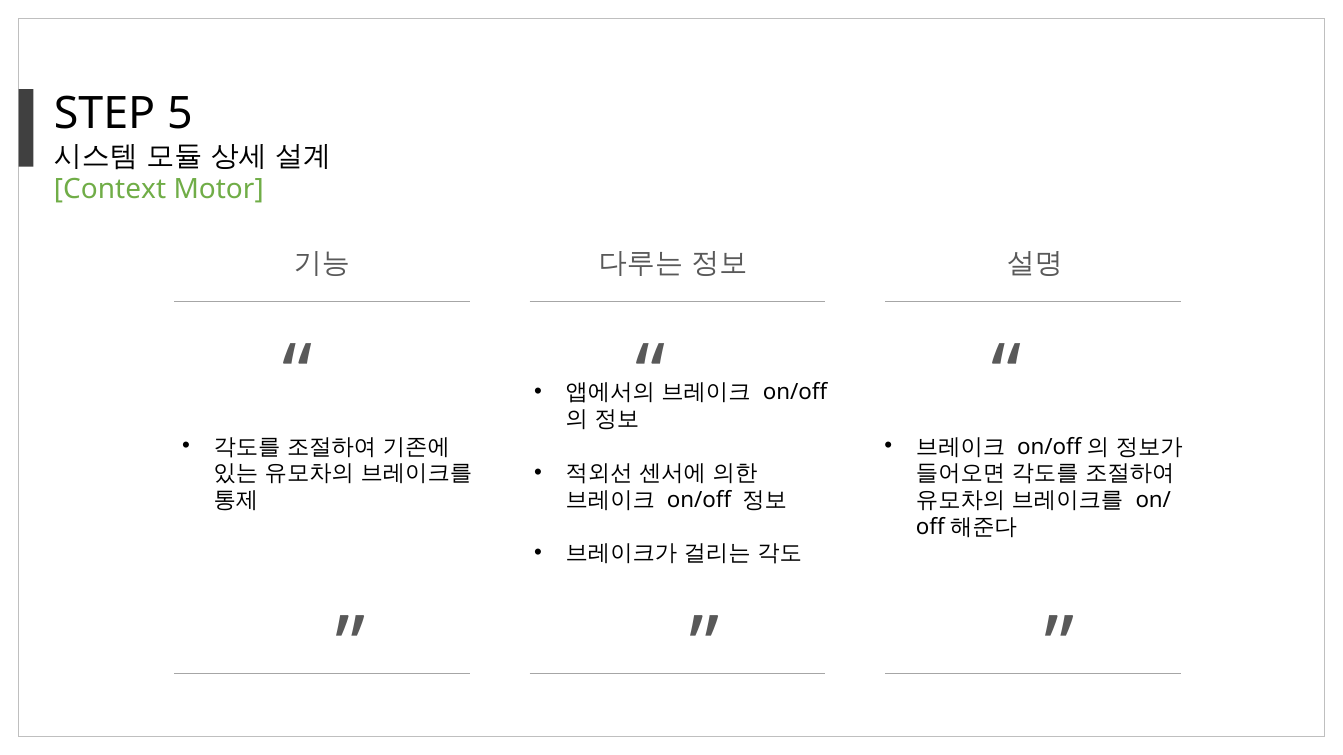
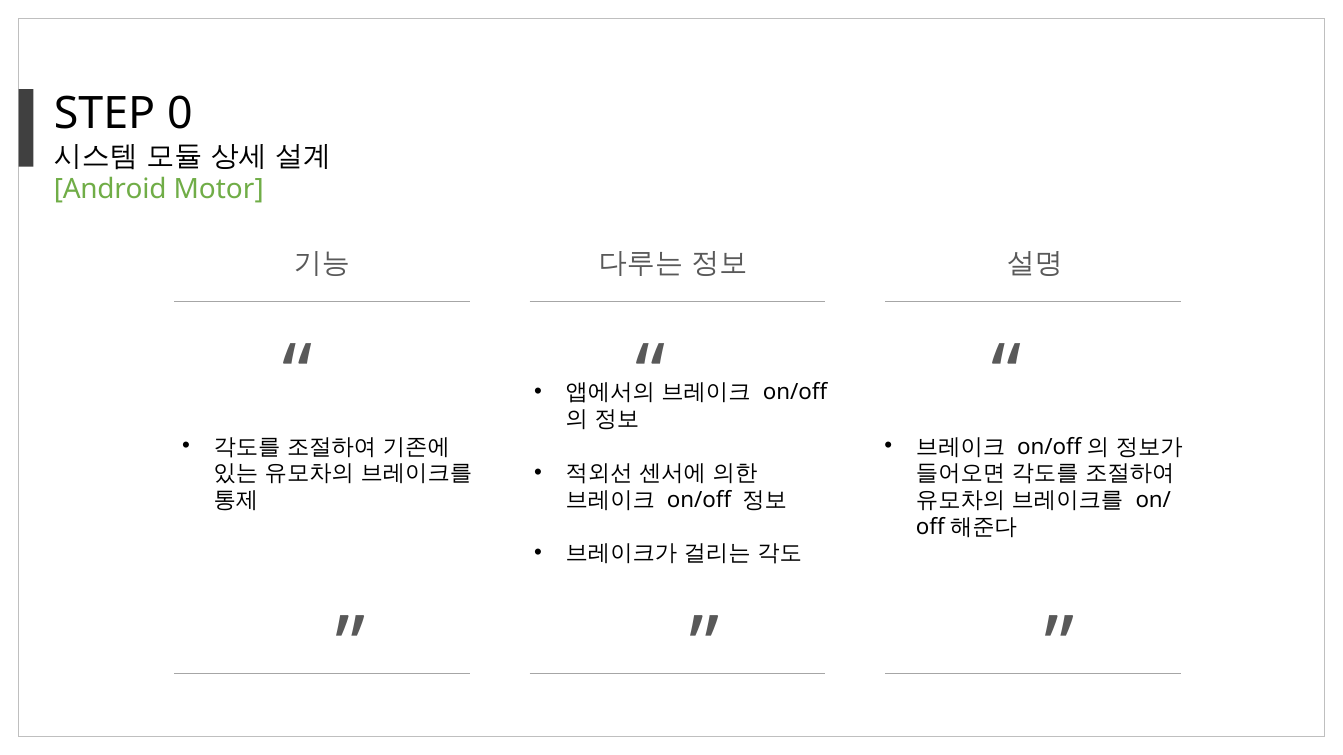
5: 5 -> 0
Context: Context -> Android
